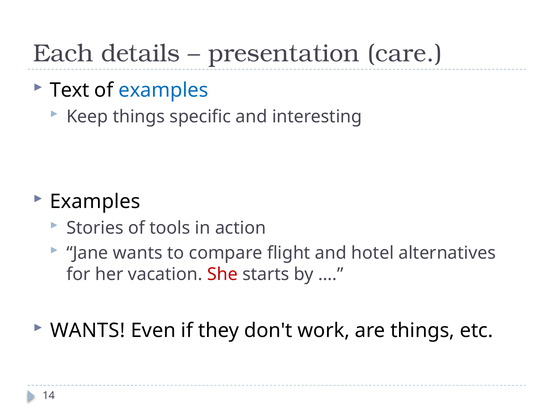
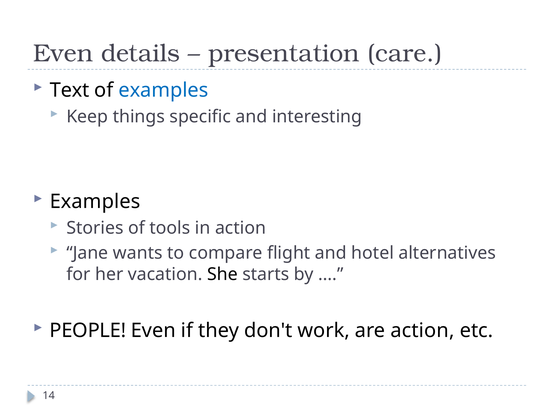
Each at (63, 53): Each -> Even
She colour: red -> black
WANTS at (88, 330): WANTS -> PEOPLE
are things: things -> action
